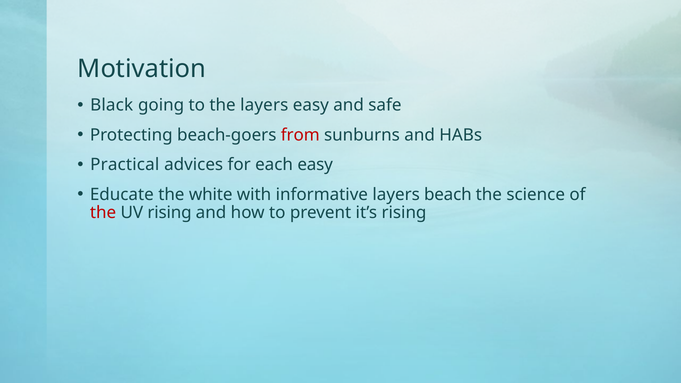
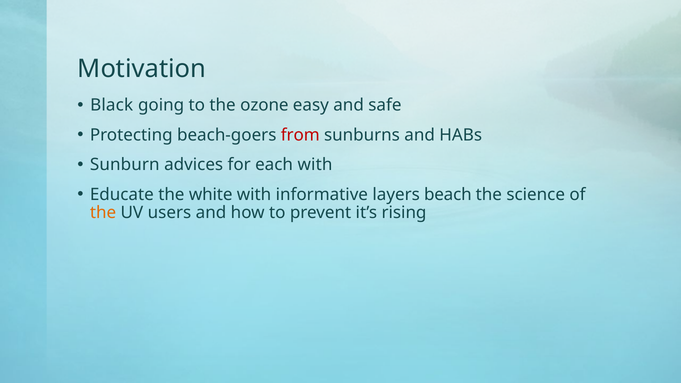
the layers: layers -> ozone
Practical: Practical -> Sunburn
each easy: easy -> with
the at (103, 213) colour: red -> orange
UV rising: rising -> users
